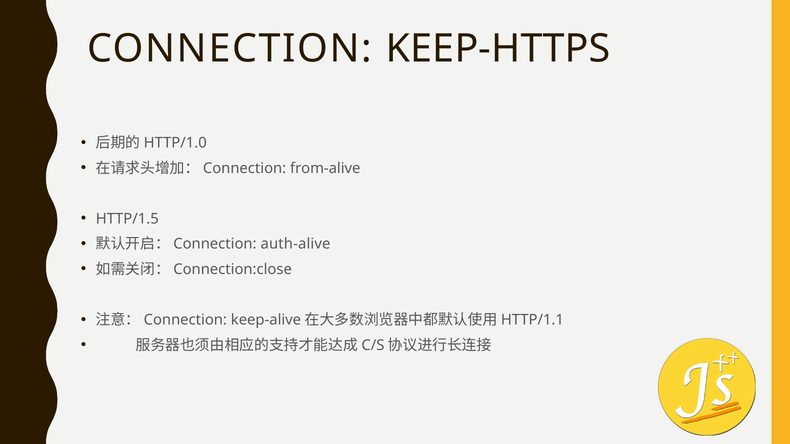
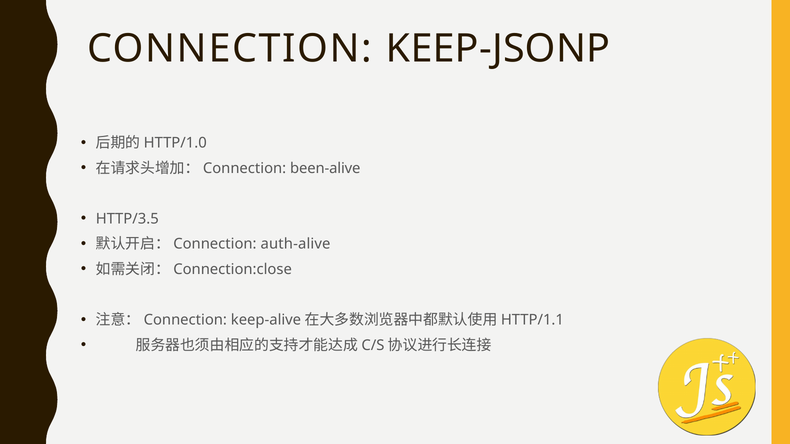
KEEP-HTTPS: KEEP-HTTPS -> KEEP-JSONP
from-alive: from-alive -> been-alive
HTTP/1.5: HTTP/1.5 -> HTTP/3.5
